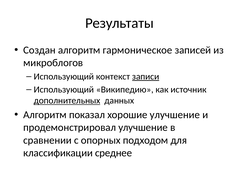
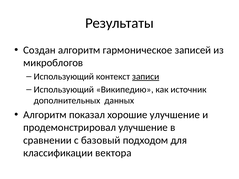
дополнительных underline: present -> none
опорных: опорных -> базовый
среднее: среднее -> вектора
